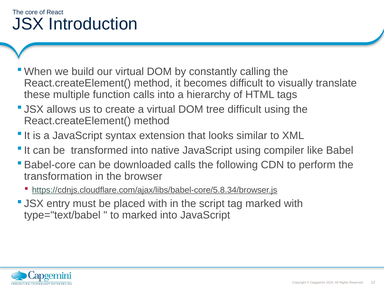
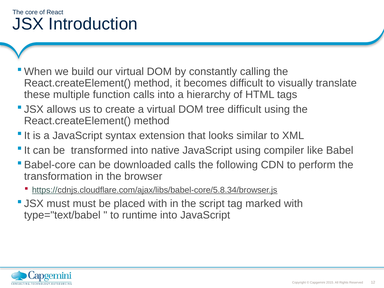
entry at (58, 204): entry -> must
to marked: marked -> runtime
